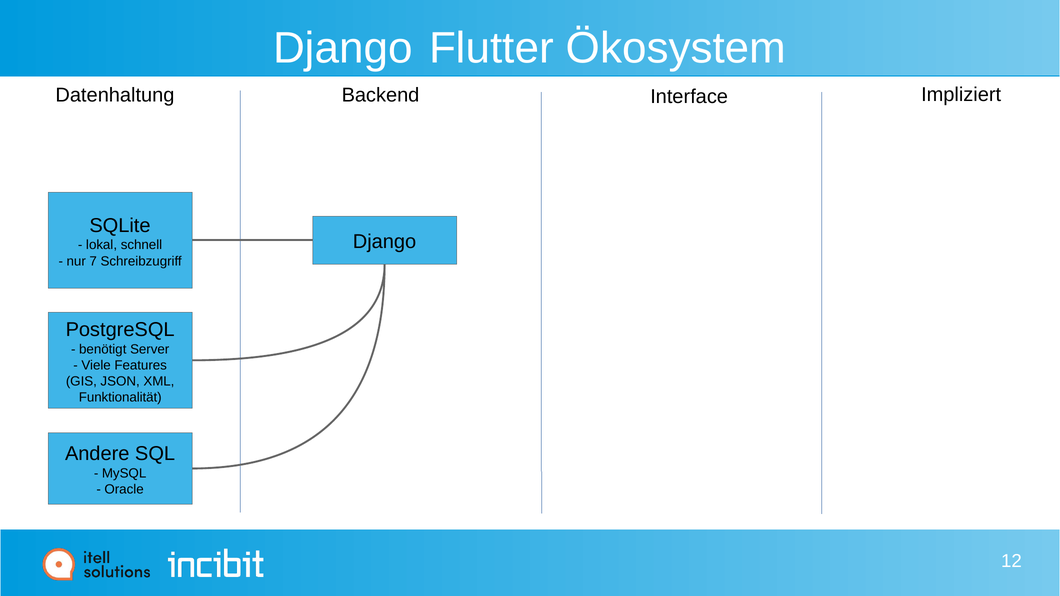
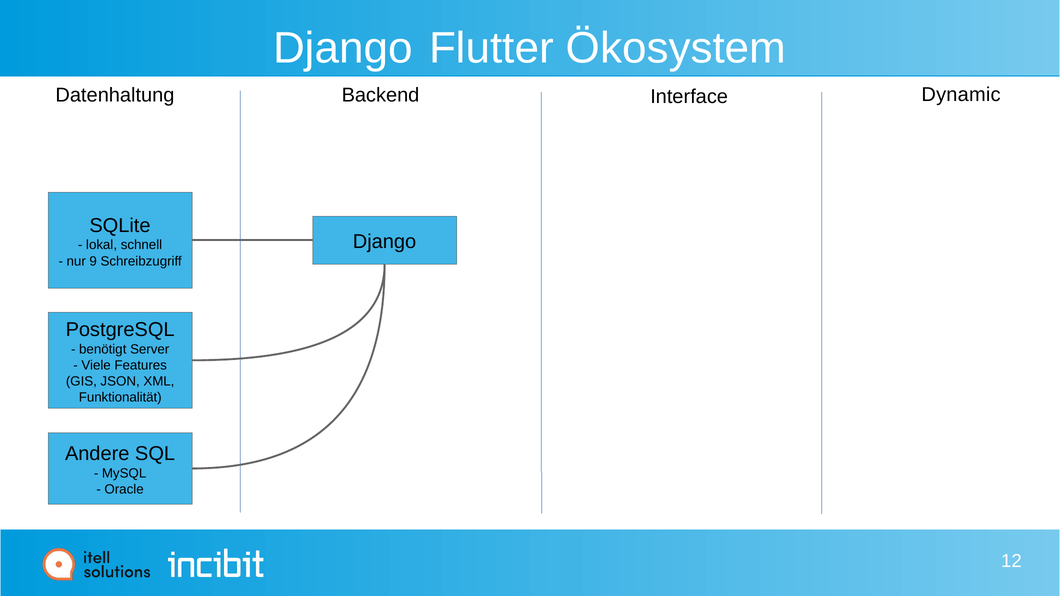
Impliziert: Impliziert -> Dynamic
7: 7 -> 9
